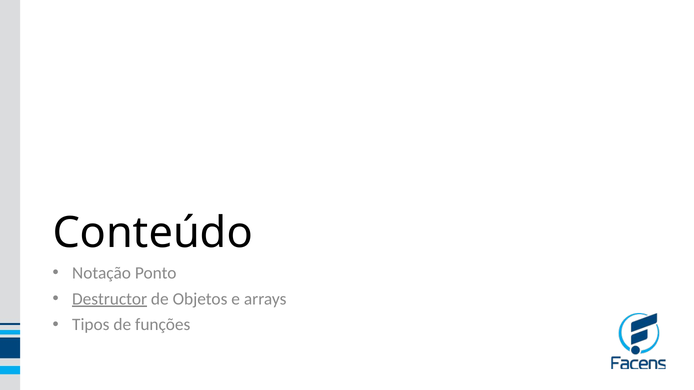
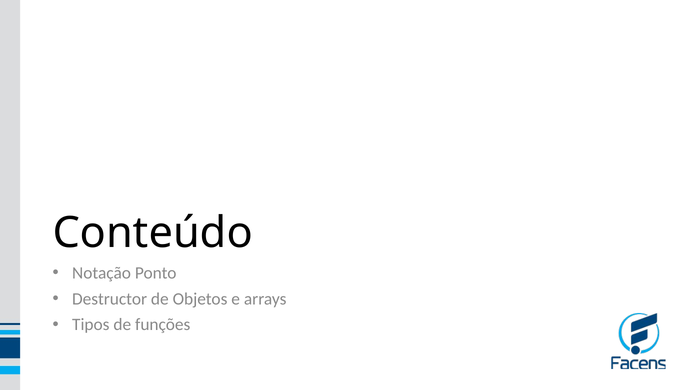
Destructor underline: present -> none
